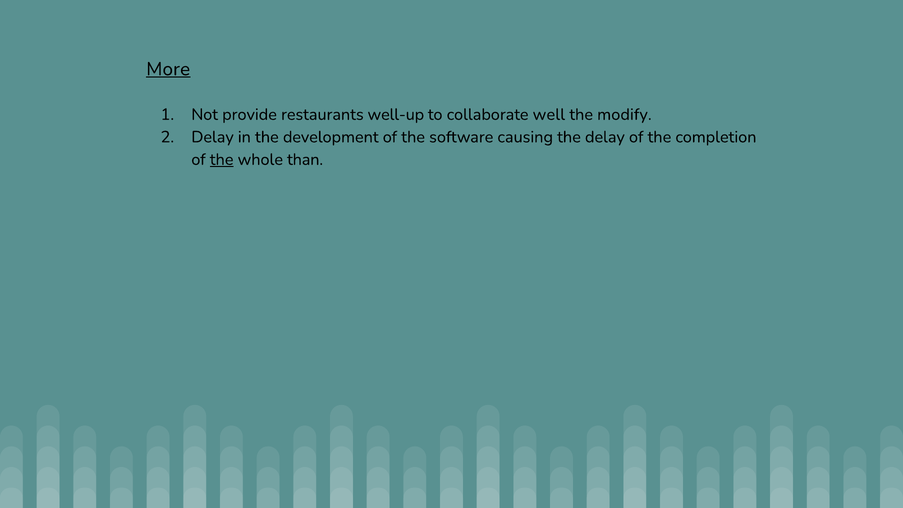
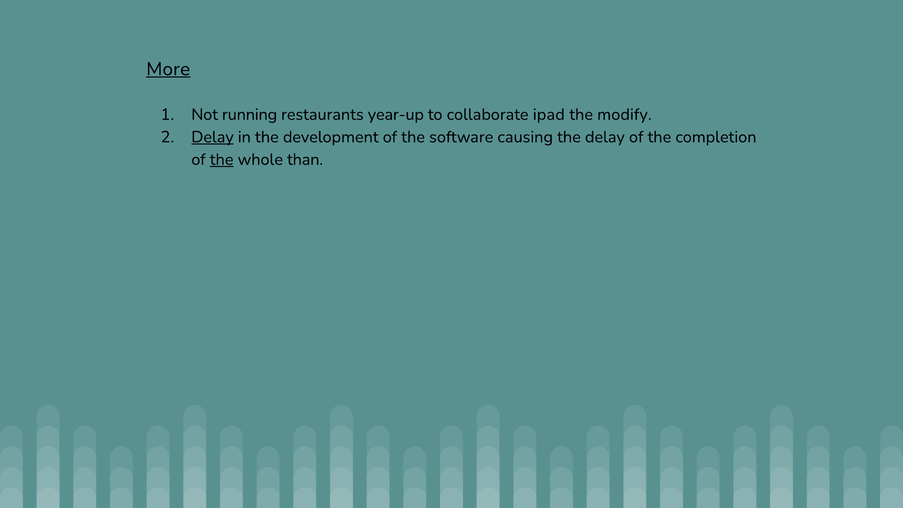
provide: provide -> running
well-up: well-up -> year-up
well: well -> ipad
Delay at (213, 137) underline: none -> present
